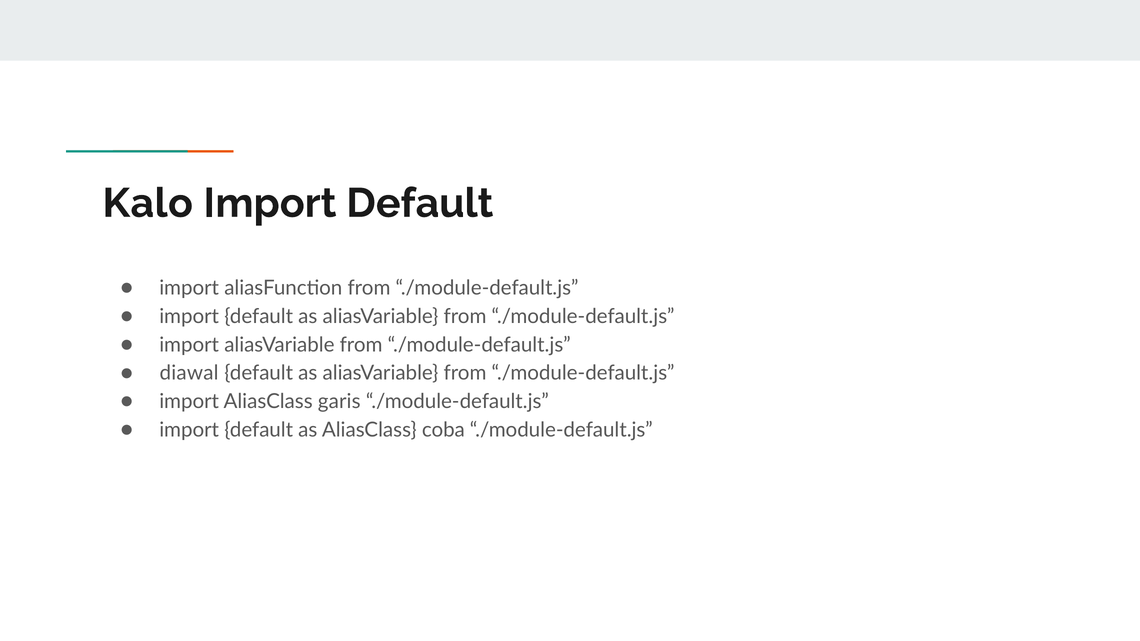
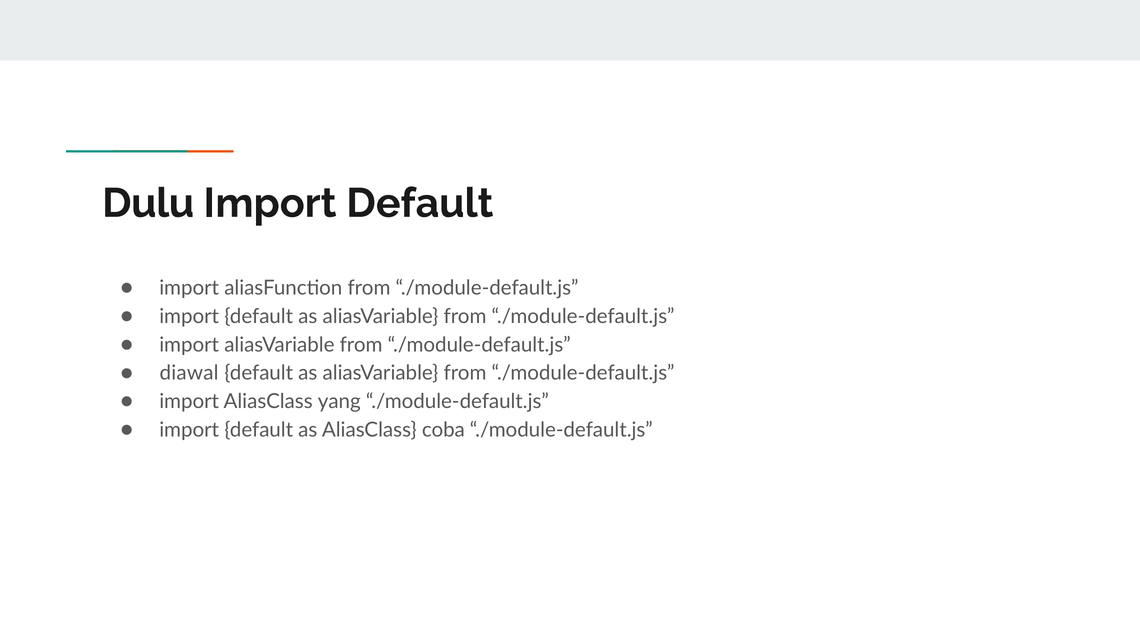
Kalo: Kalo -> Dulu
garis: garis -> yang
